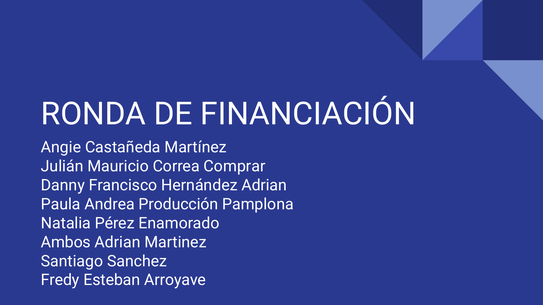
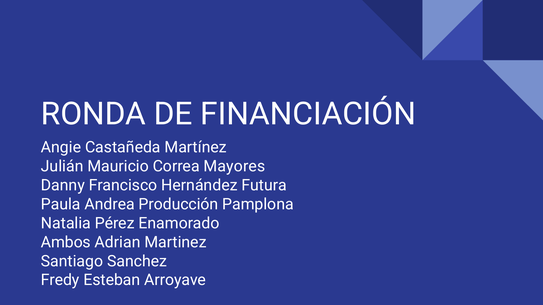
Comprar: Comprar -> Mayores
Hernández Adrian: Adrian -> Futura
